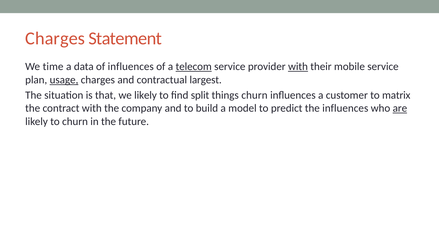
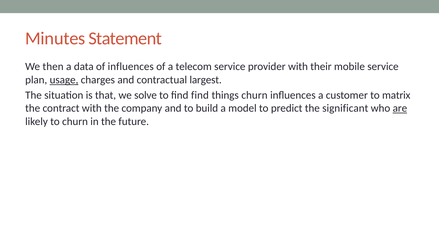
Charges at (55, 38): Charges -> Minutes
time: time -> then
telecom underline: present -> none
with at (298, 67) underline: present -> none
we likely: likely -> solve
find split: split -> find
the influences: influences -> significant
